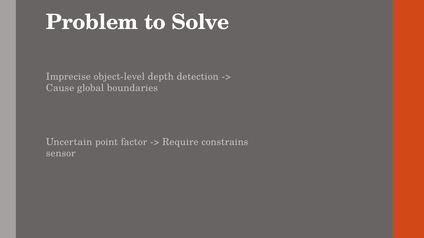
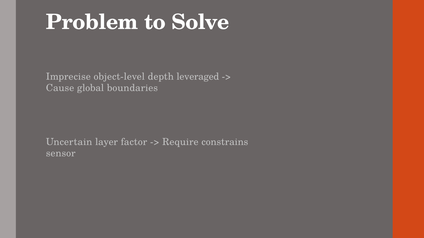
detection: detection -> leveraged
point: point -> layer
